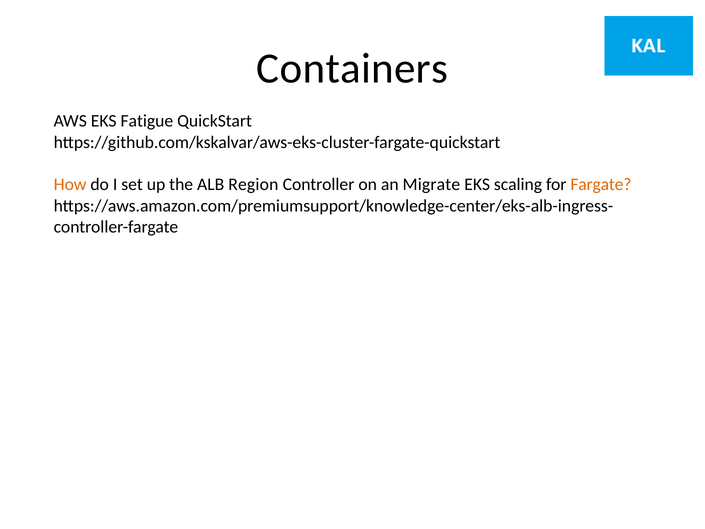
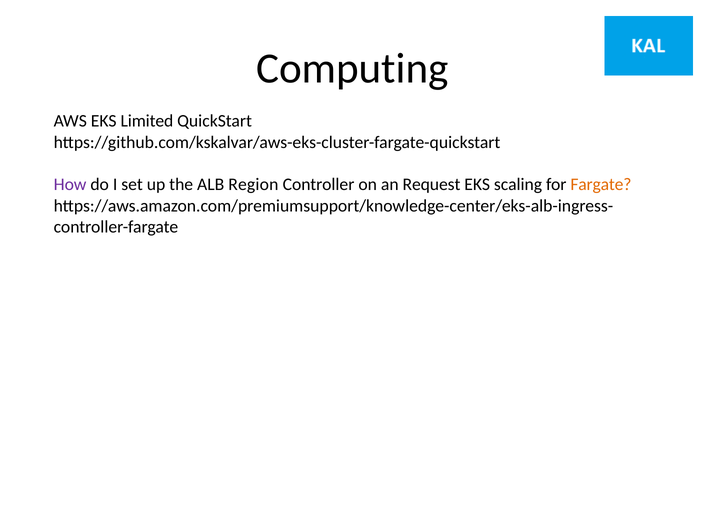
Containers: Containers -> Computing
Fatigue: Fatigue -> Limited
How colour: orange -> purple
Migrate: Migrate -> Request
